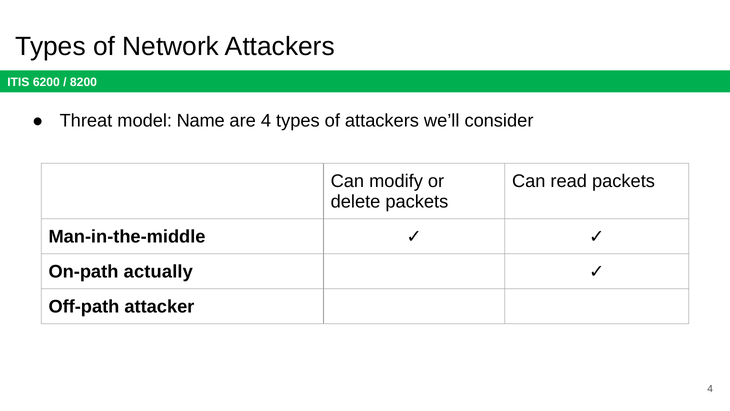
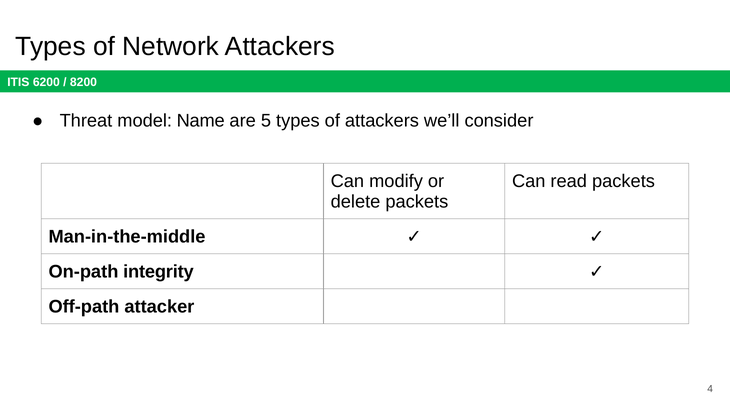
are 4: 4 -> 5
actually: actually -> integrity
